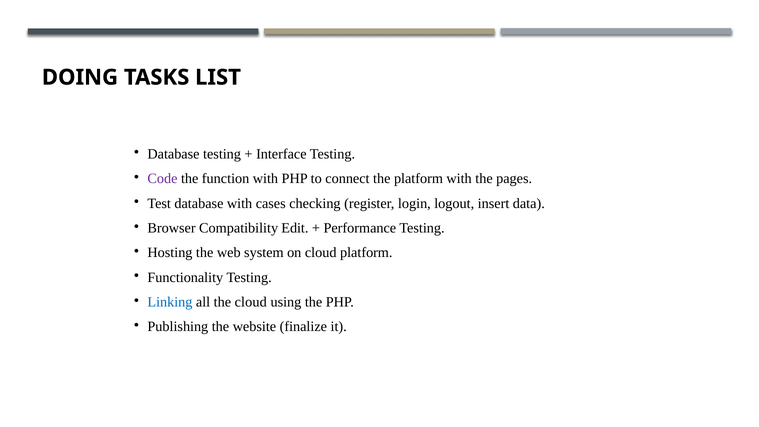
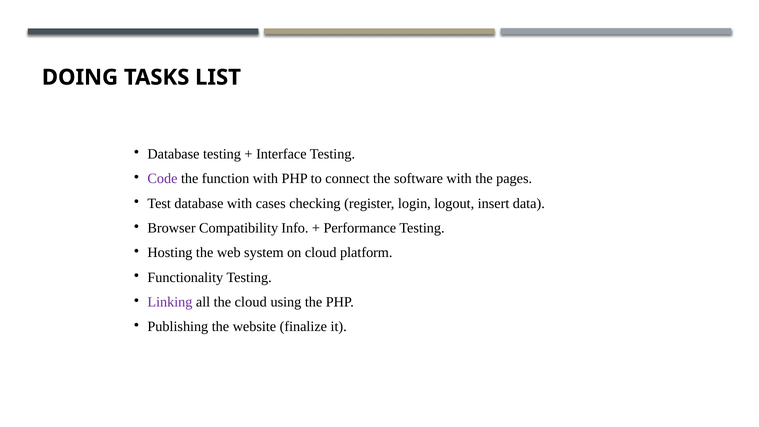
the platform: platform -> software
Edit: Edit -> Info
Linking colour: blue -> purple
